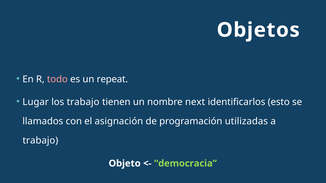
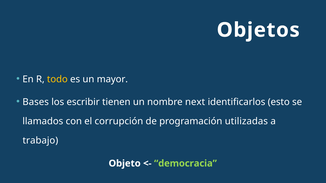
todo colour: pink -> yellow
repeat: repeat -> mayor
Lugar: Lugar -> Bases
los trabajo: trabajo -> escribir
asignación: asignación -> corrupción
